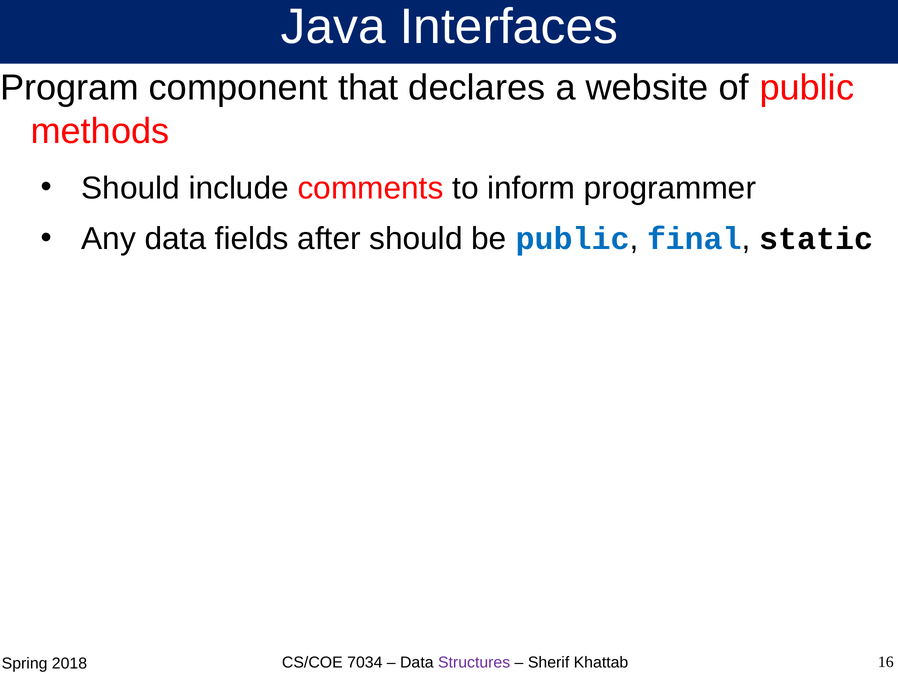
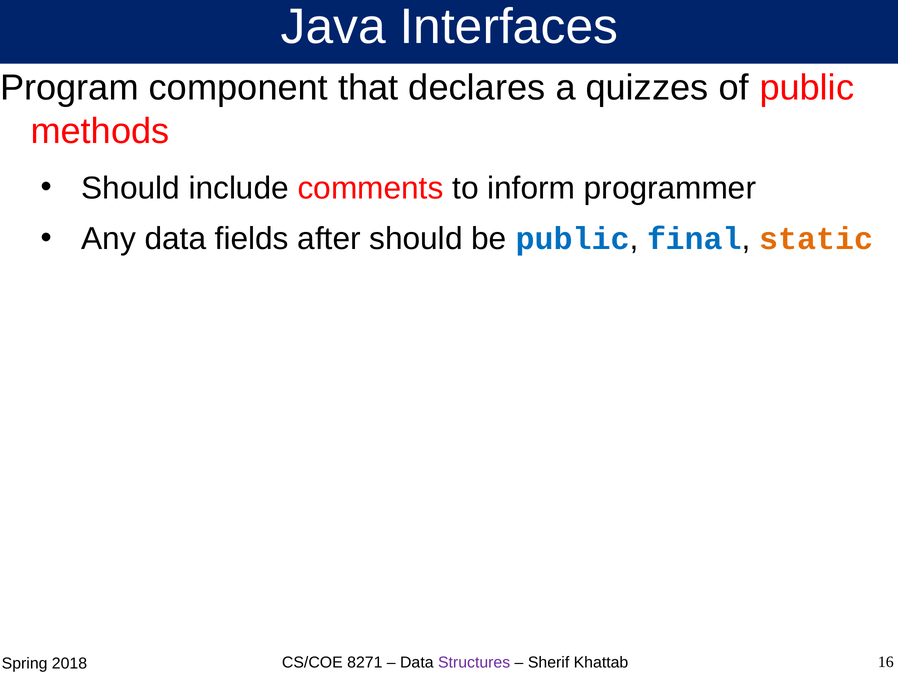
website: website -> quizzes
static colour: black -> orange
7034: 7034 -> 8271
